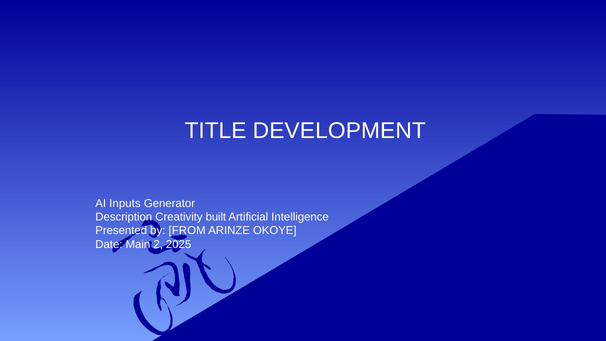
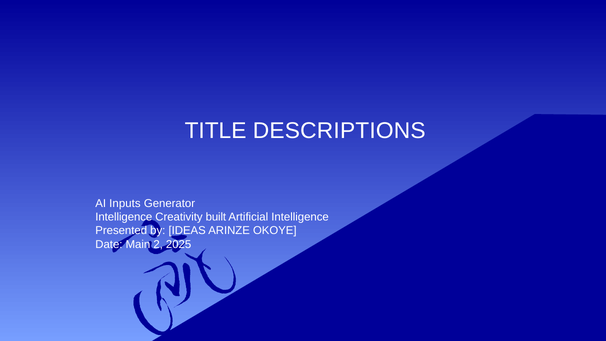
DEVELOPMENT: DEVELOPMENT -> DESCRIPTIONS
Description at (124, 217): Description -> Intelligence
FROM: FROM -> IDEAS
